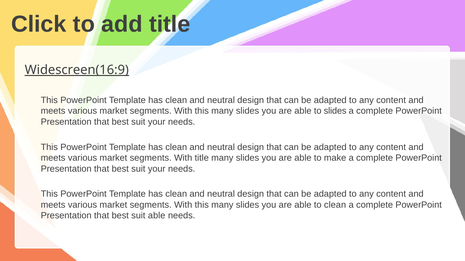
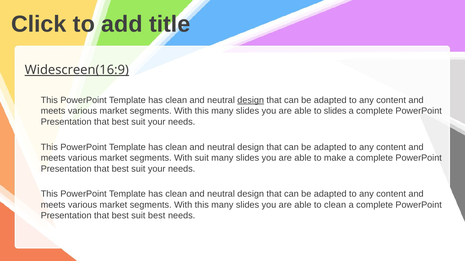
design at (251, 100) underline: none -> present
With title: title -> suit
suit able: able -> best
